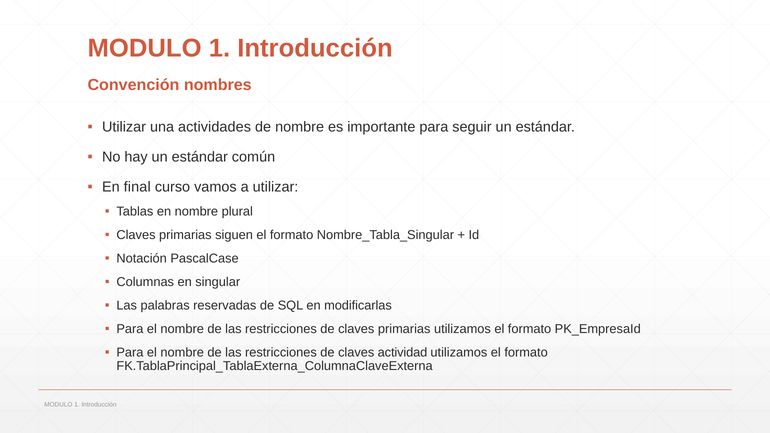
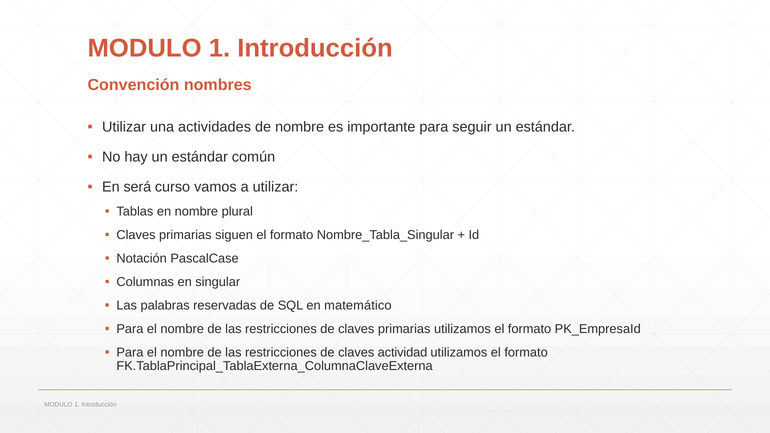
final: final -> será
modificarlas: modificarlas -> matemático
